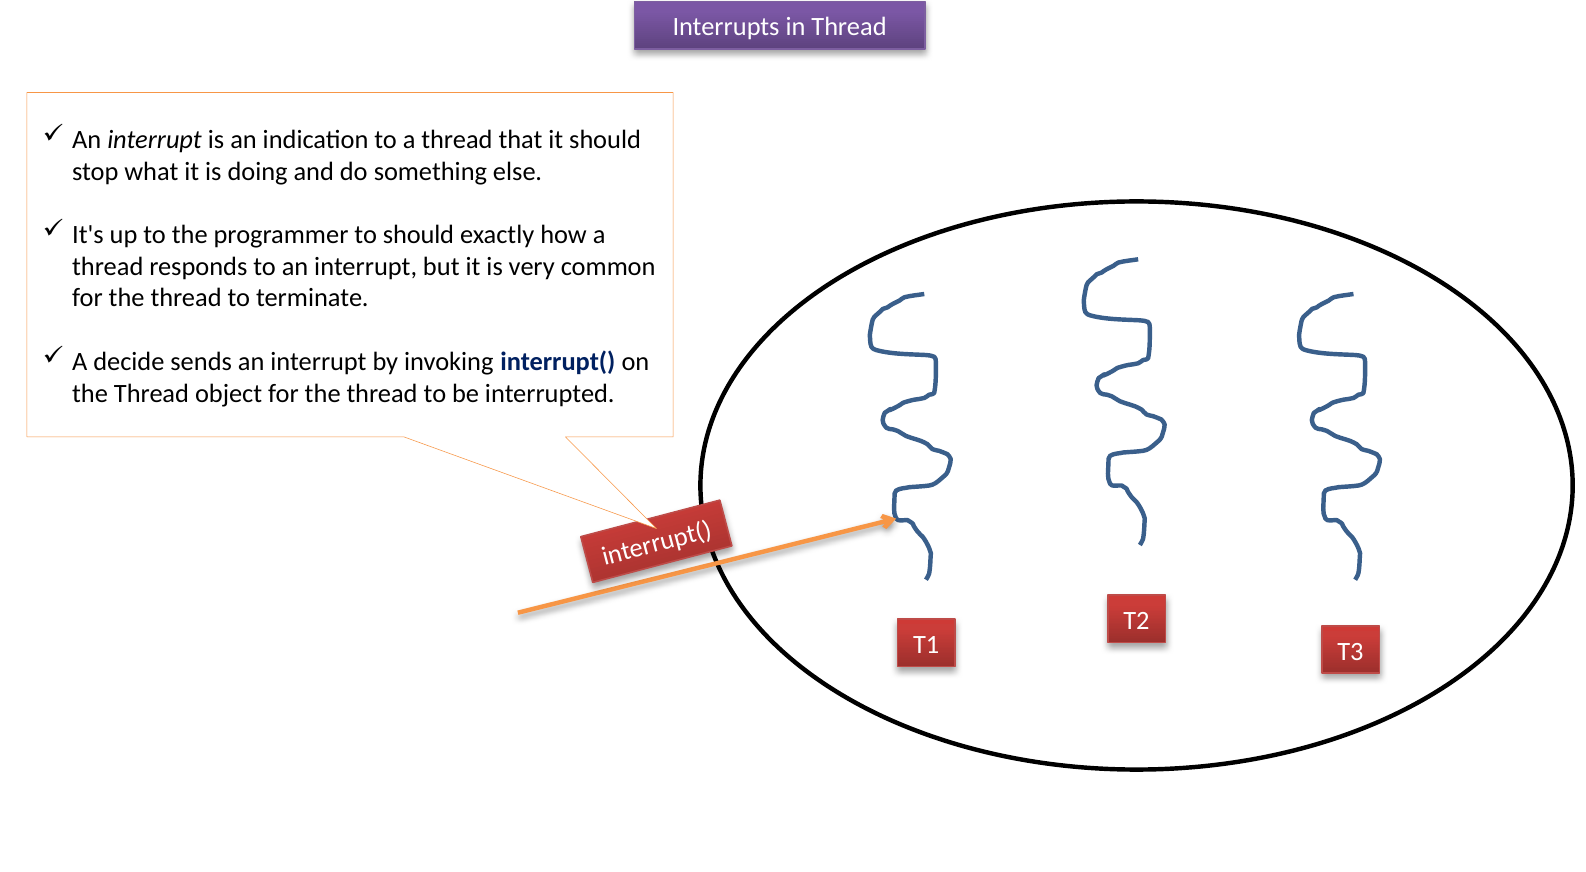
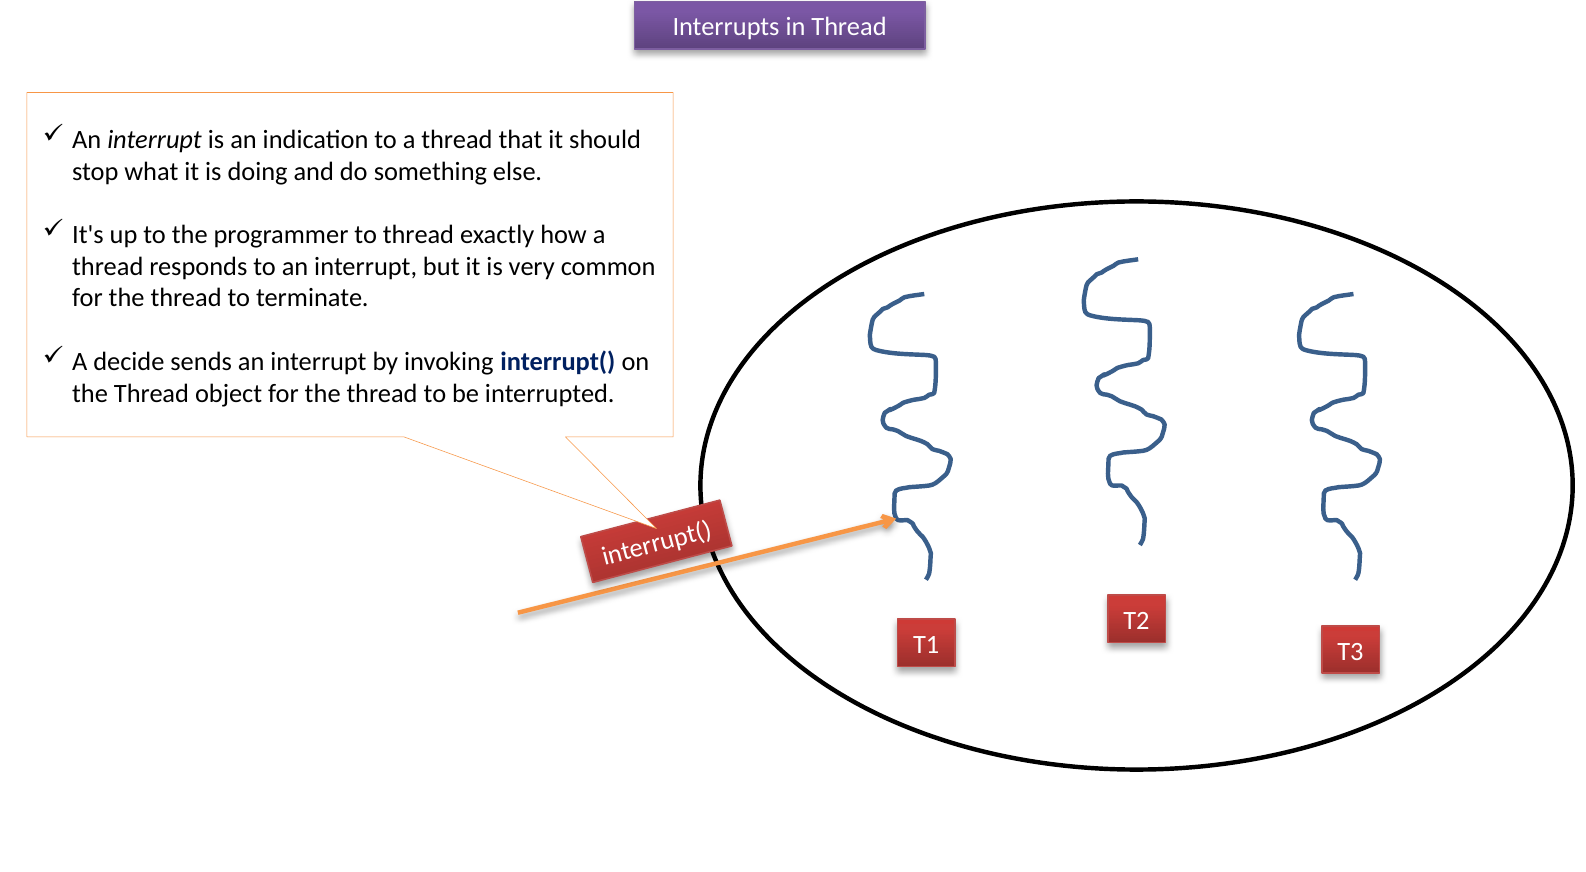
to should: should -> thread
